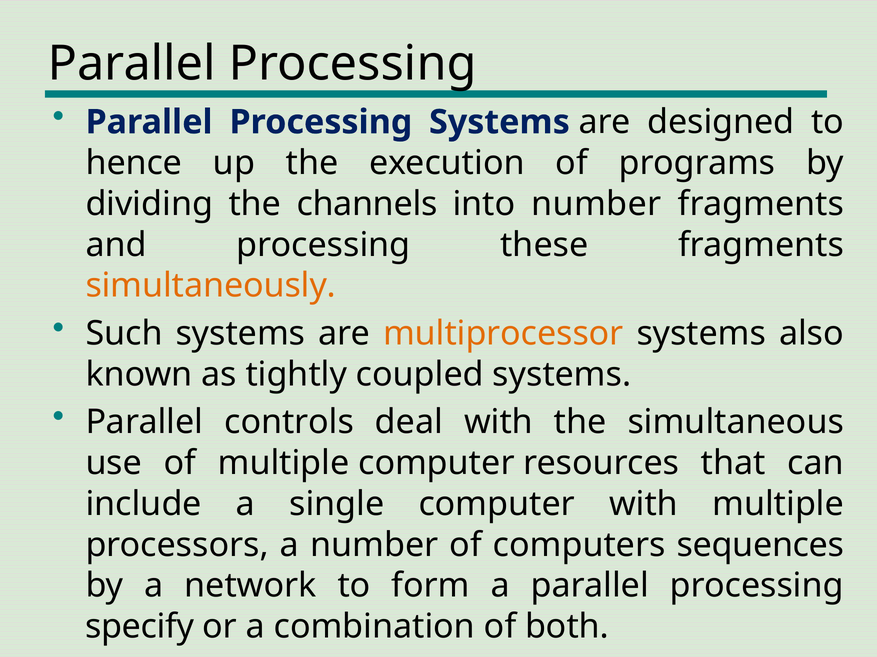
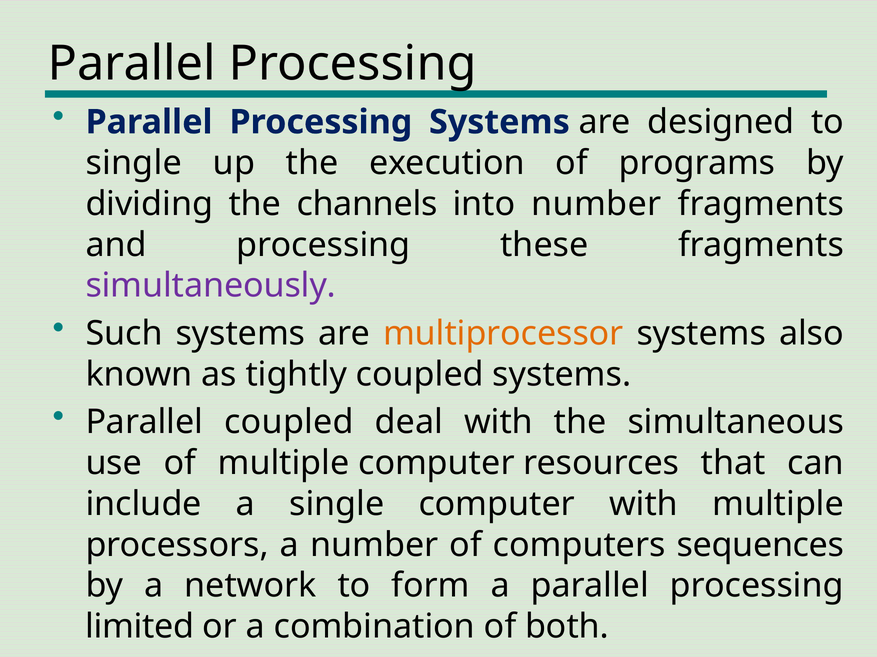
hence at (134, 163): hence -> single
simultaneously colour: orange -> purple
Parallel controls: controls -> coupled
specify: specify -> limited
